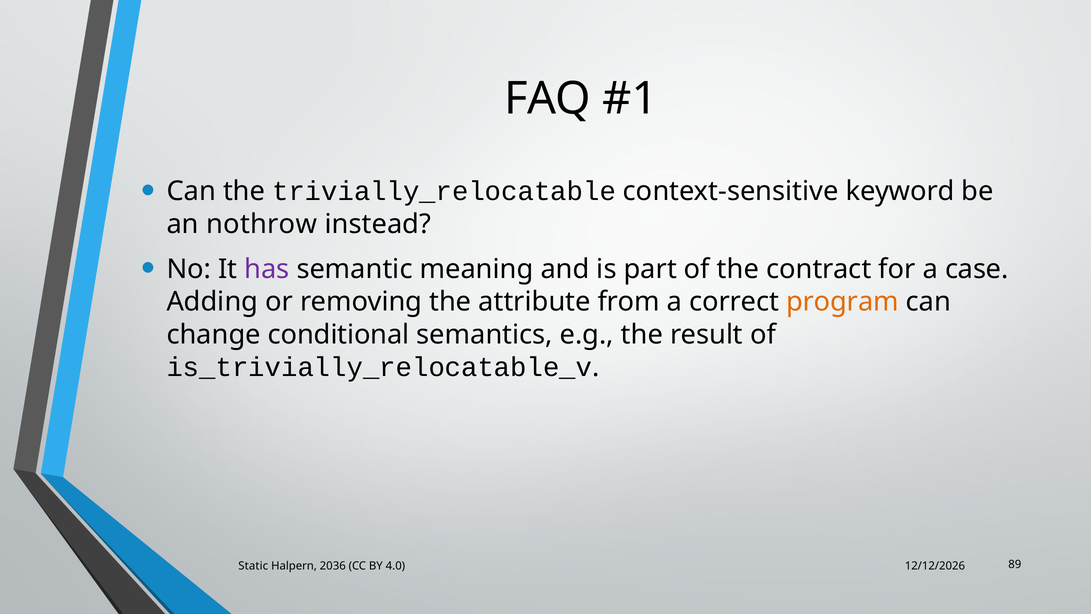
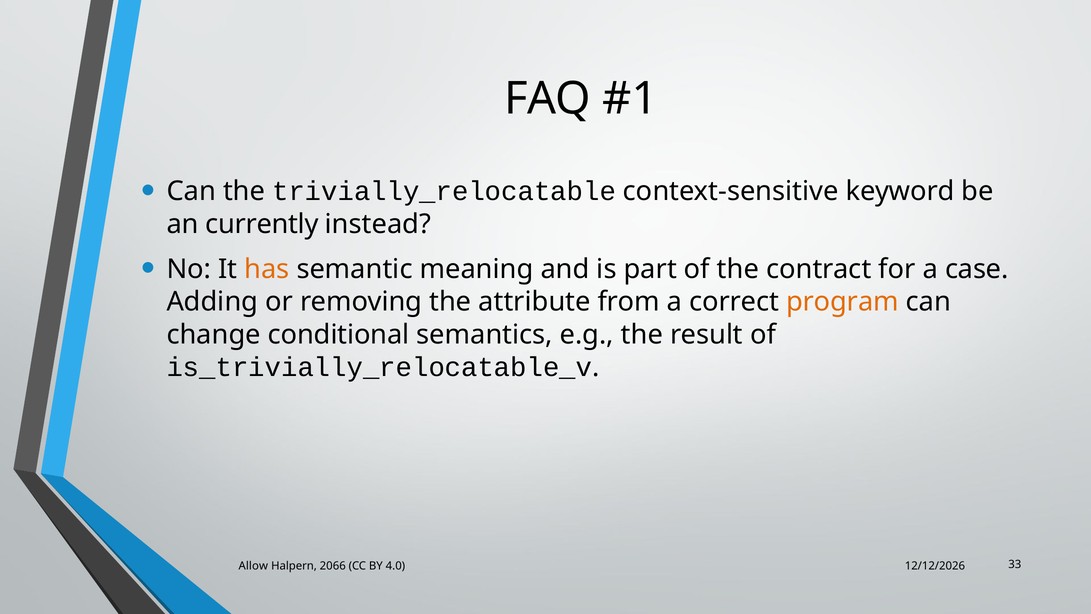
nothrow: nothrow -> currently
has colour: purple -> orange
Static: Static -> Allow
2036: 2036 -> 2066
89: 89 -> 33
